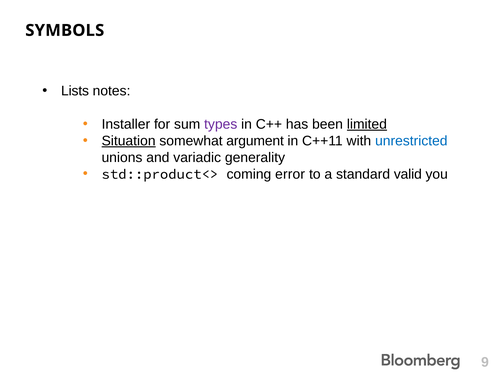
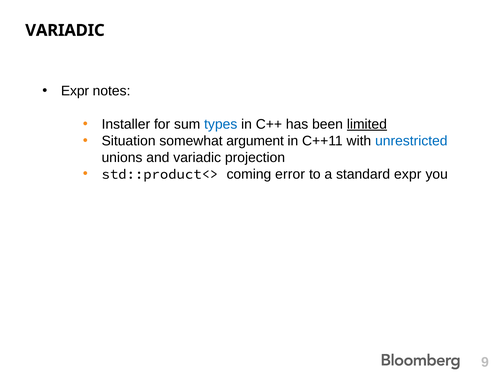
SYMBOLS at (65, 30): SYMBOLS -> VARIADIC
Lists at (75, 91): Lists -> Expr
types colour: purple -> blue
Situation underline: present -> none
generality: generality -> projection
standard valid: valid -> expr
